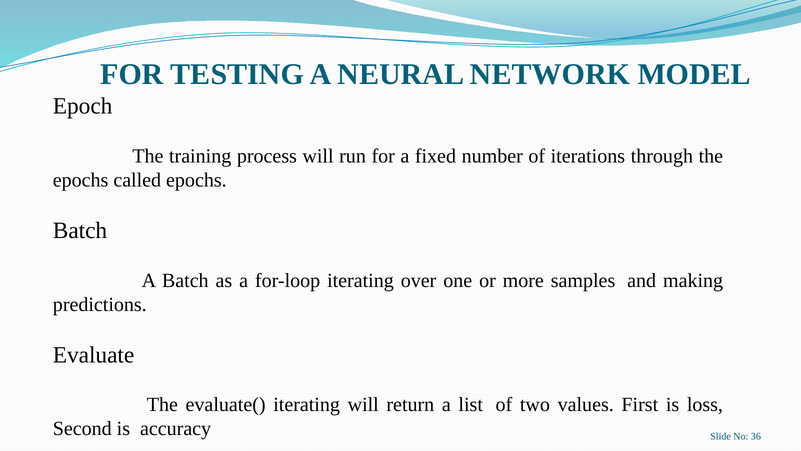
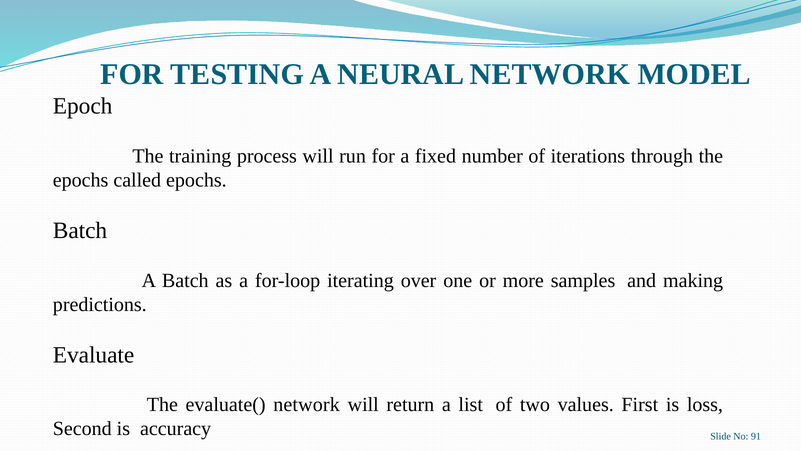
evaluate( iterating: iterating -> network
36: 36 -> 91
